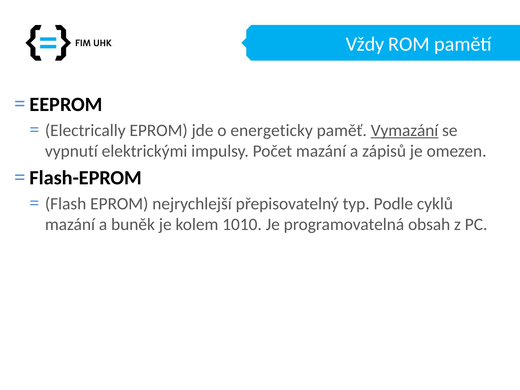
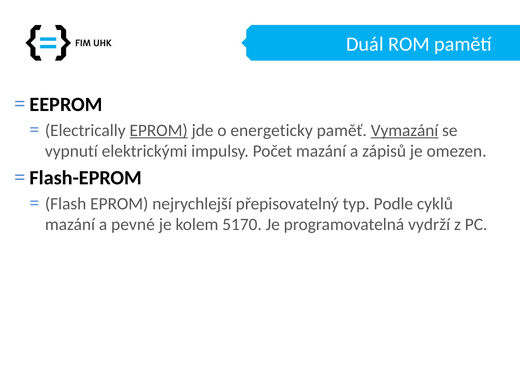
Vždy: Vždy -> Duál
EPROM at (159, 130) underline: none -> present
buněk: buněk -> pevné
1010: 1010 -> 5170
obsah: obsah -> vydrží
